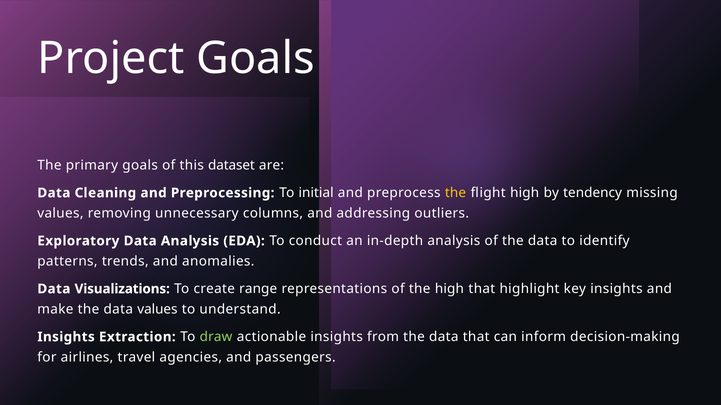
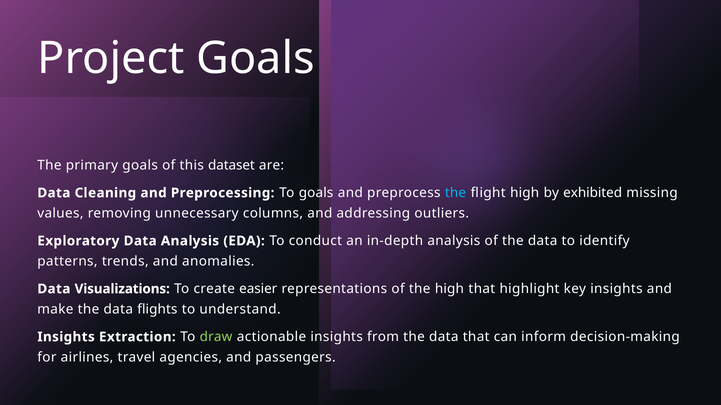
To initial: initial -> goals
the at (456, 193) colour: yellow -> light blue
tendency: tendency -> exhibited
range: range -> easier
data values: values -> flights
